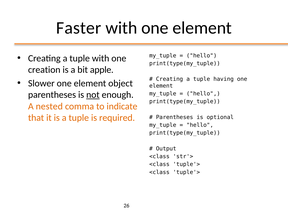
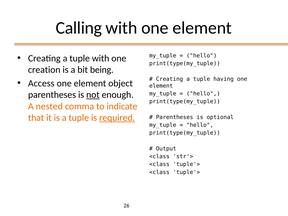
Faster: Faster -> Calling
apple: apple -> being
Slower: Slower -> Access
required underline: none -> present
